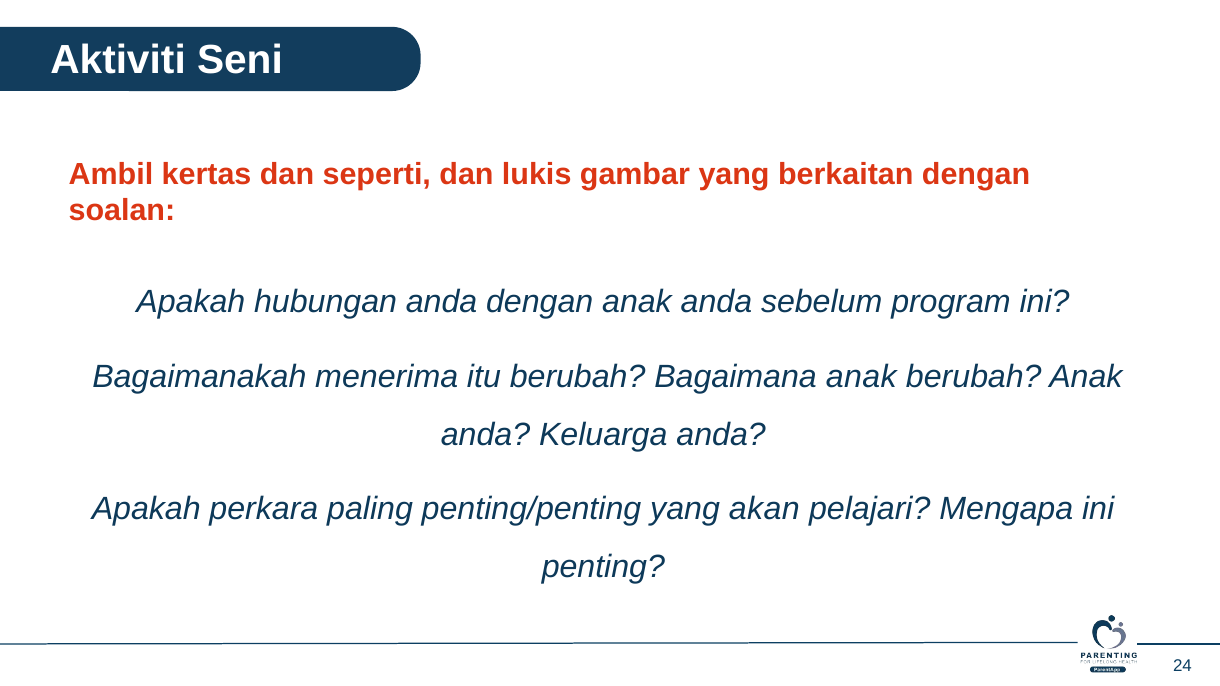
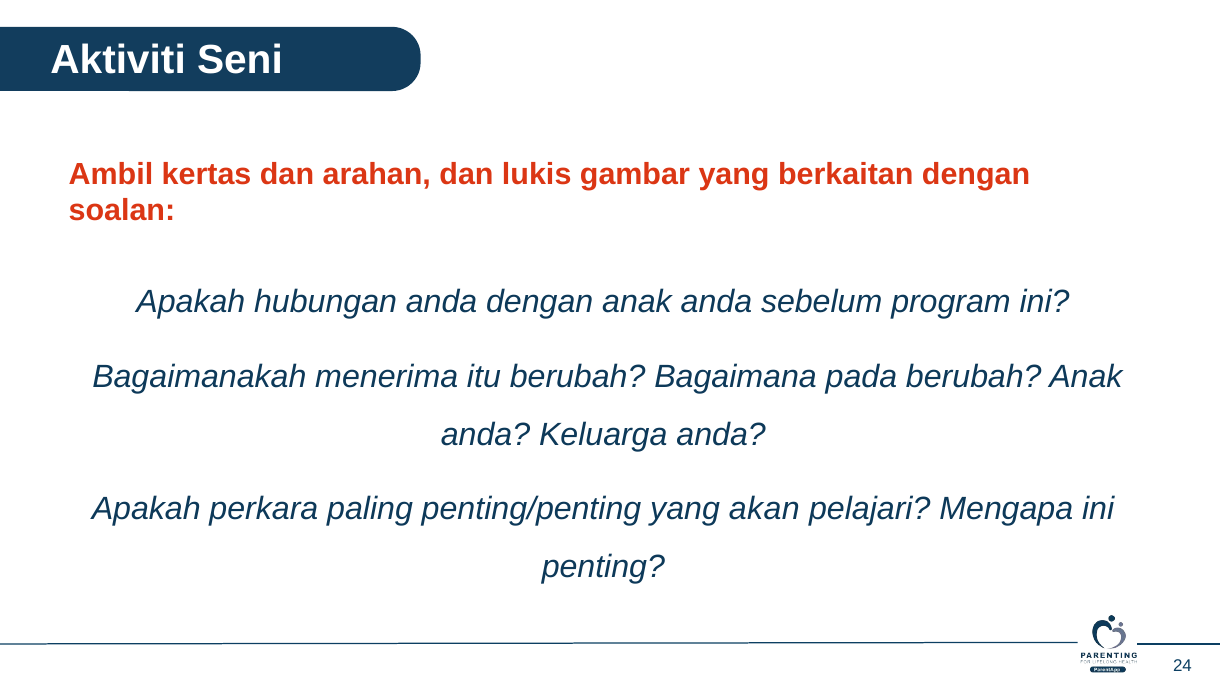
seperti: seperti -> arahan
Bagaimana anak: anak -> pada
